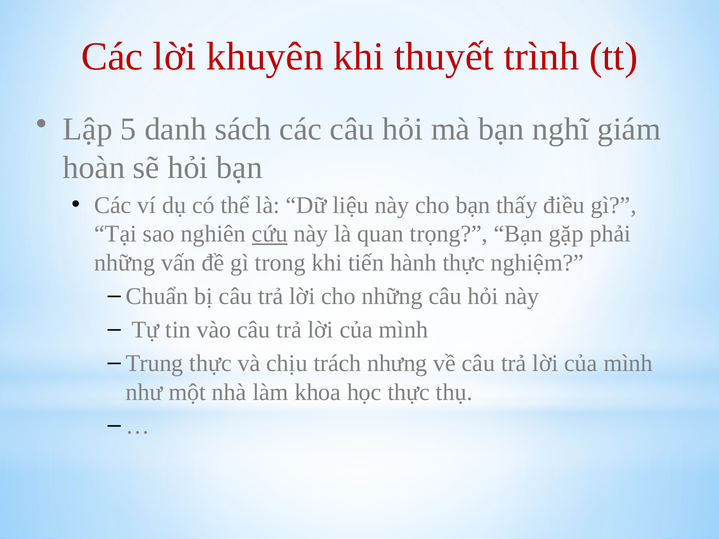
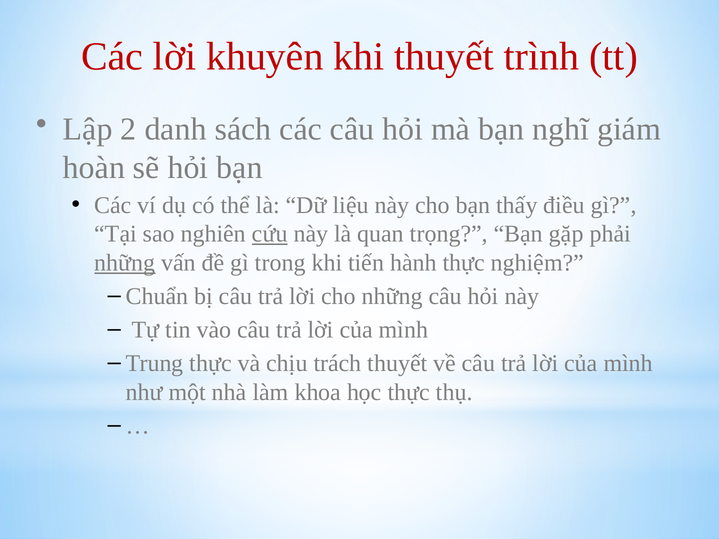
5: 5 -> 2
những at (125, 263) underline: none -> present
trách nhưng: nhưng -> thuyết
